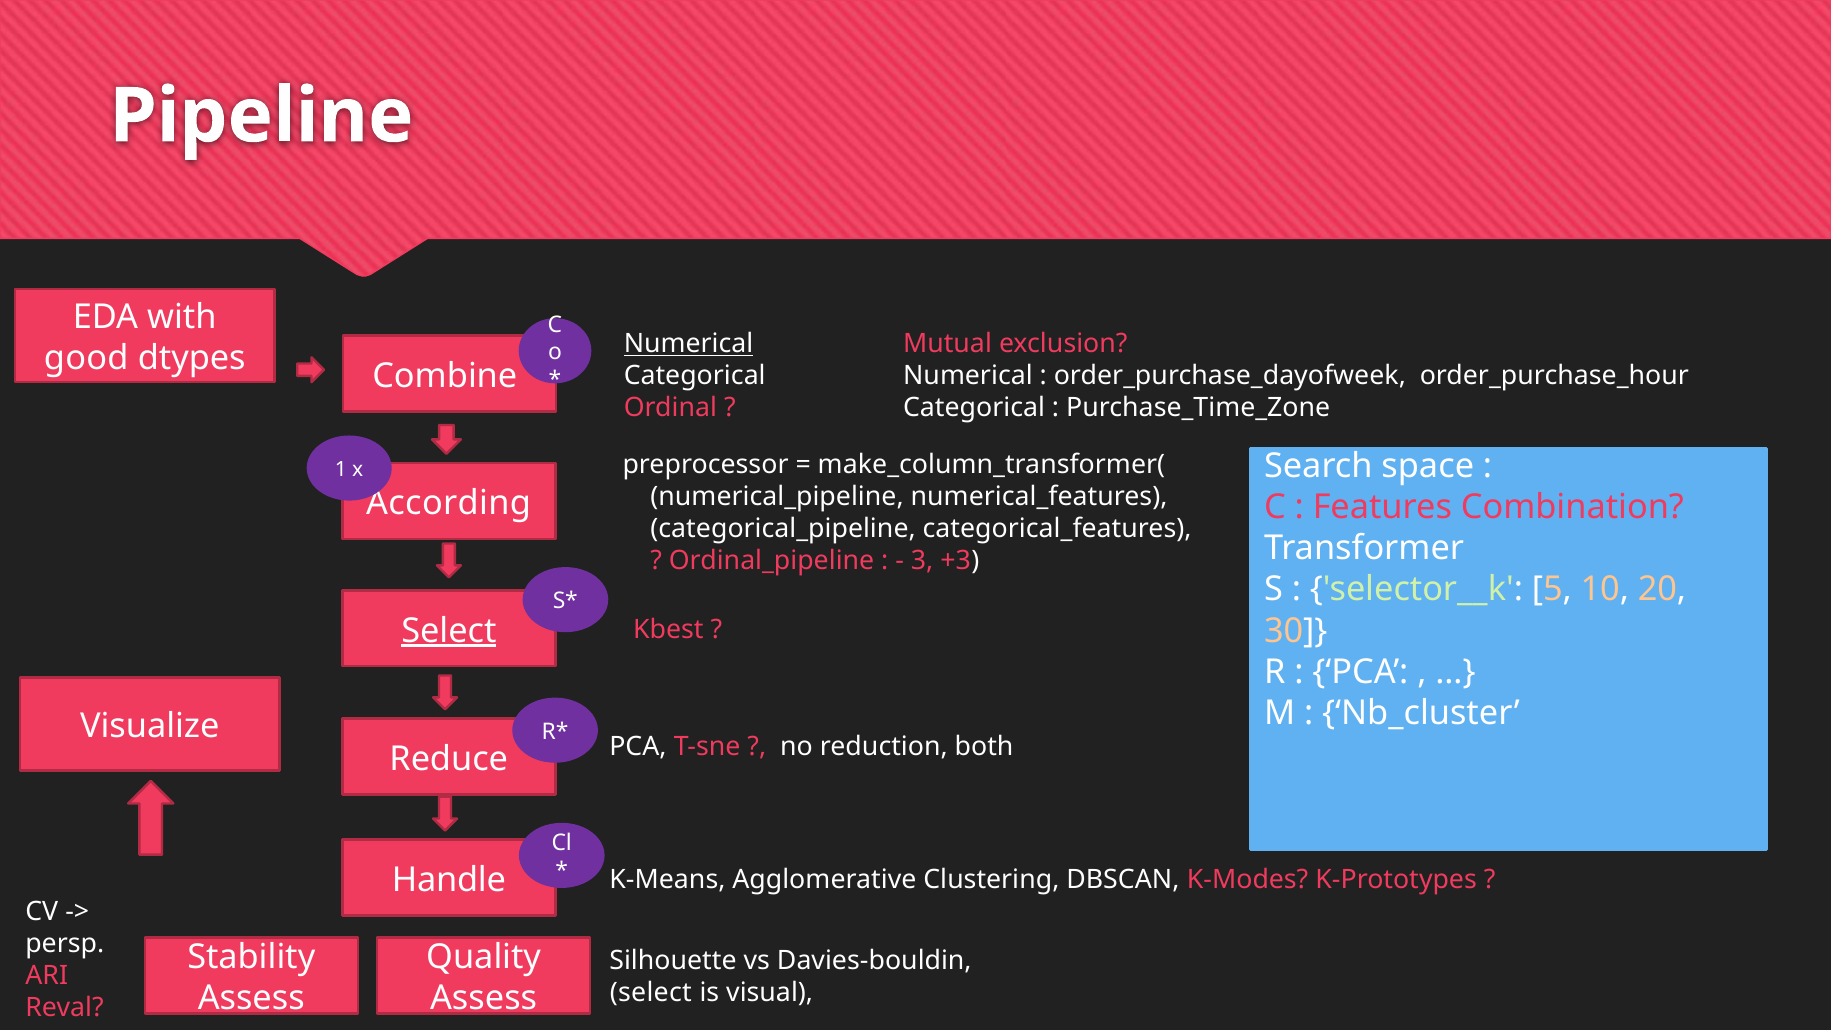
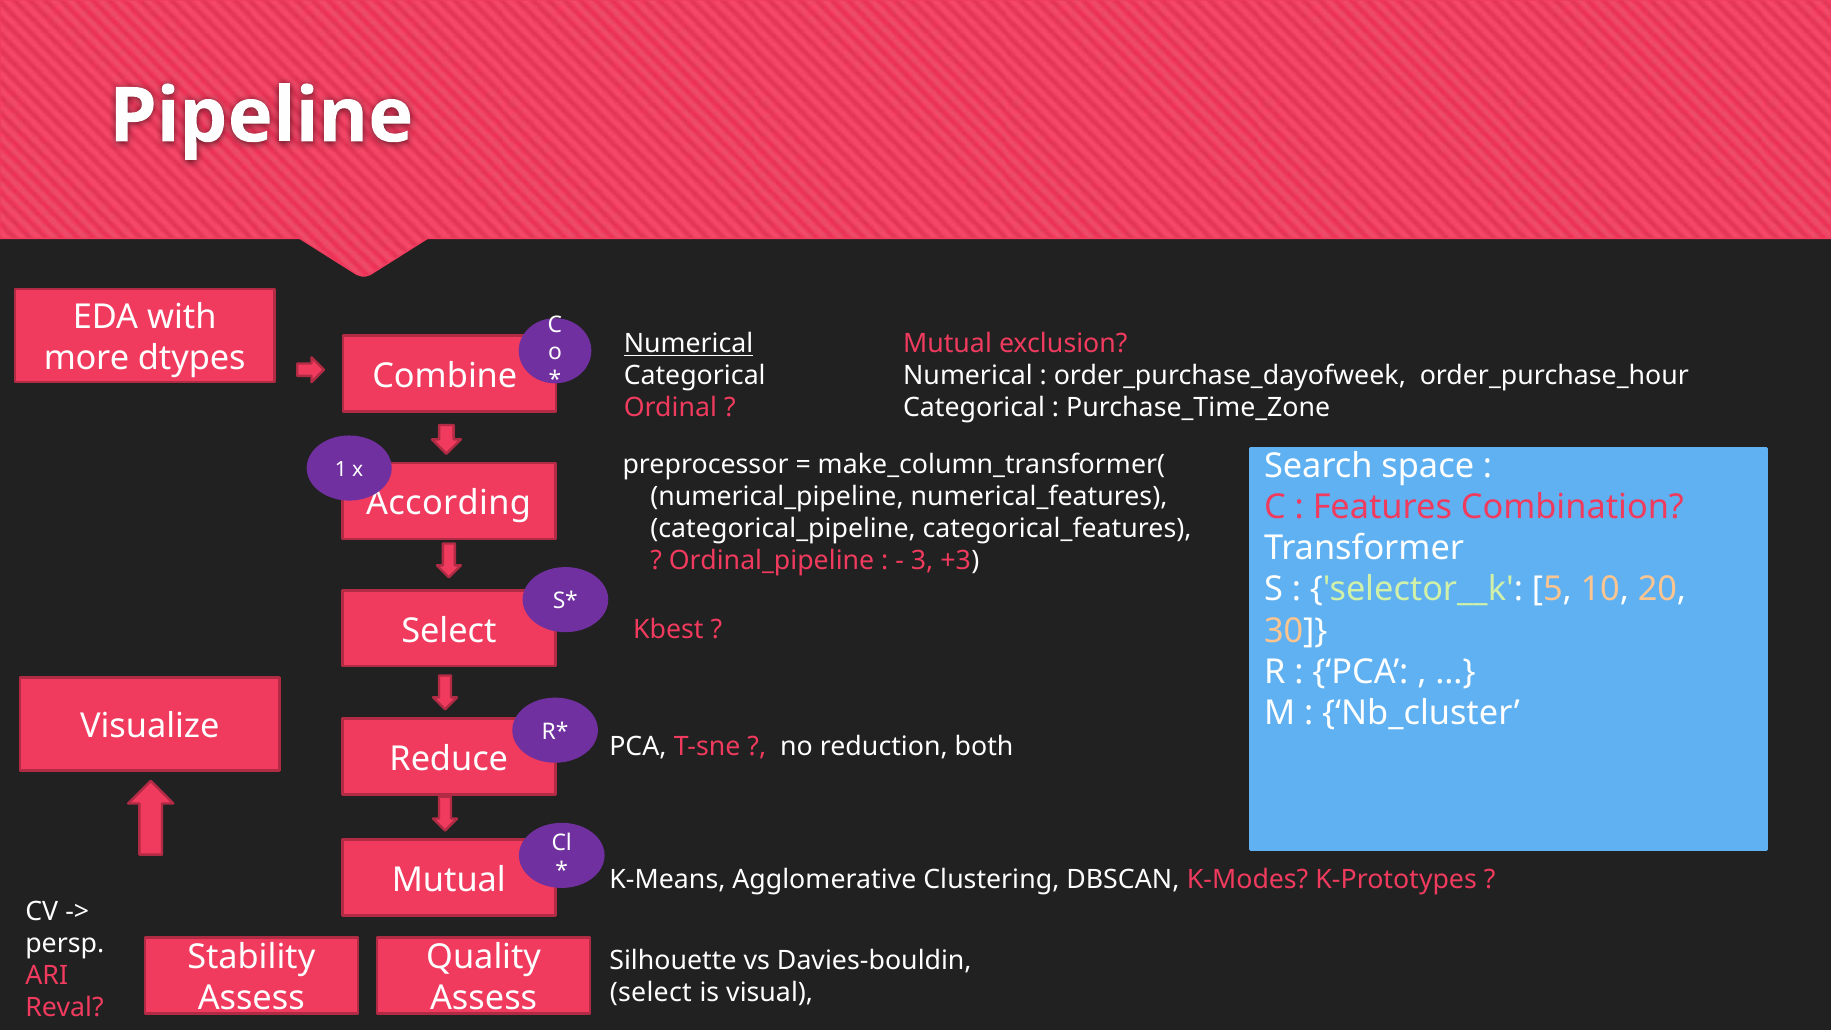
good: good -> more
Select at (449, 631) underline: present -> none
Handle at (449, 880): Handle -> Mutual
